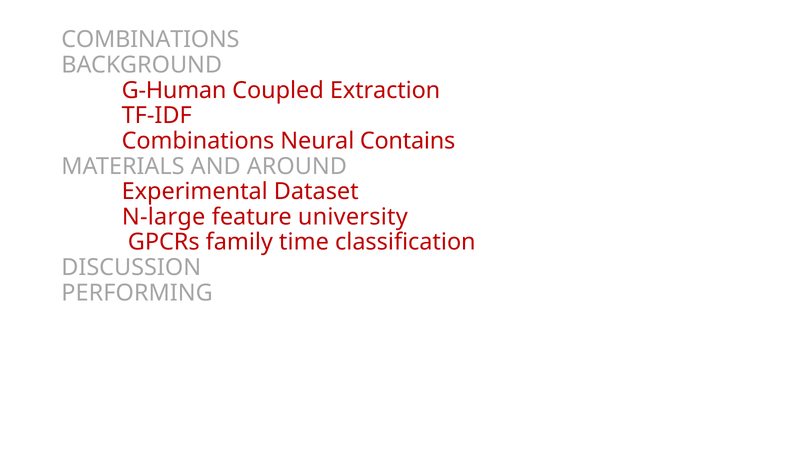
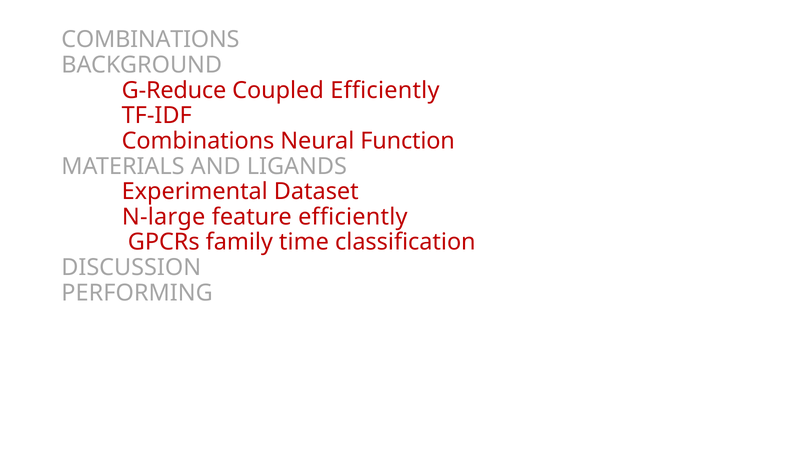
G-Human: G-Human -> G-Reduce
Coupled Extraction: Extraction -> Efficiently
Contains: Contains -> Function
AROUND: AROUND -> LIGANDS
feature university: university -> efficiently
